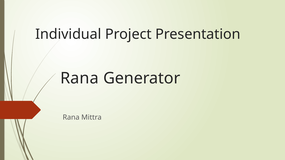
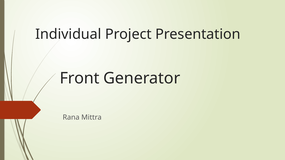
Rana at (79, 78): Rana -> Front
